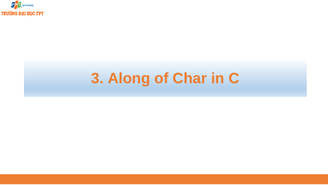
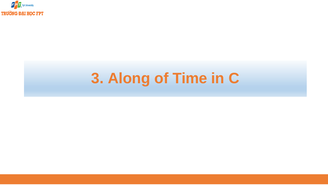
Char: Char -> Time
